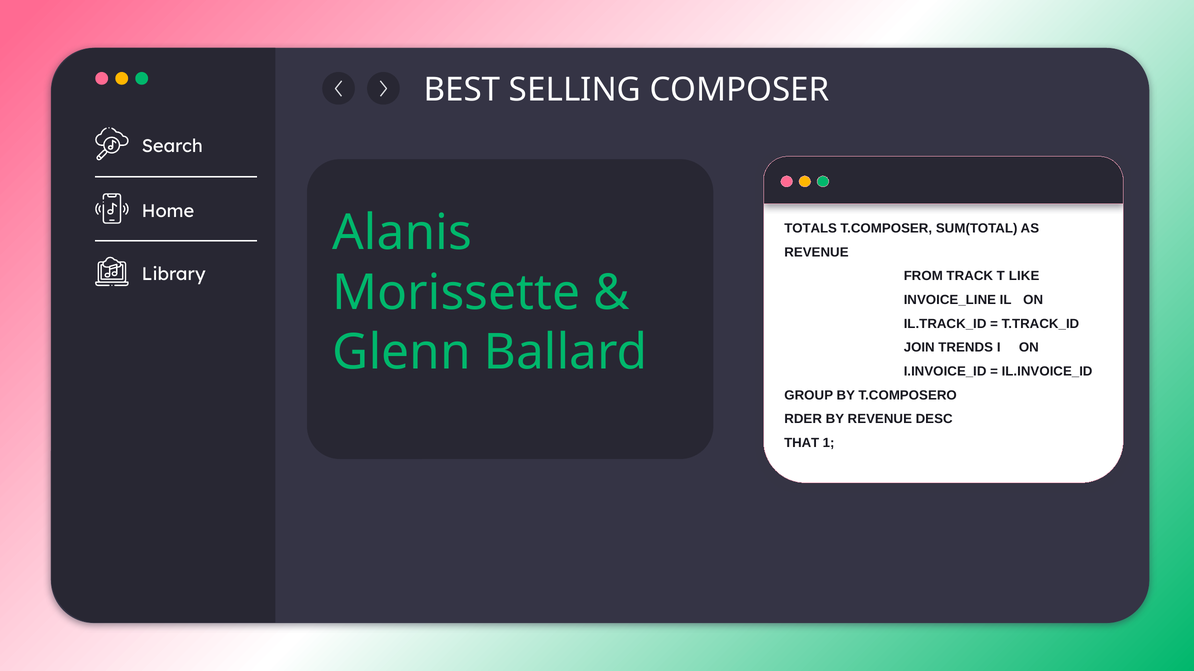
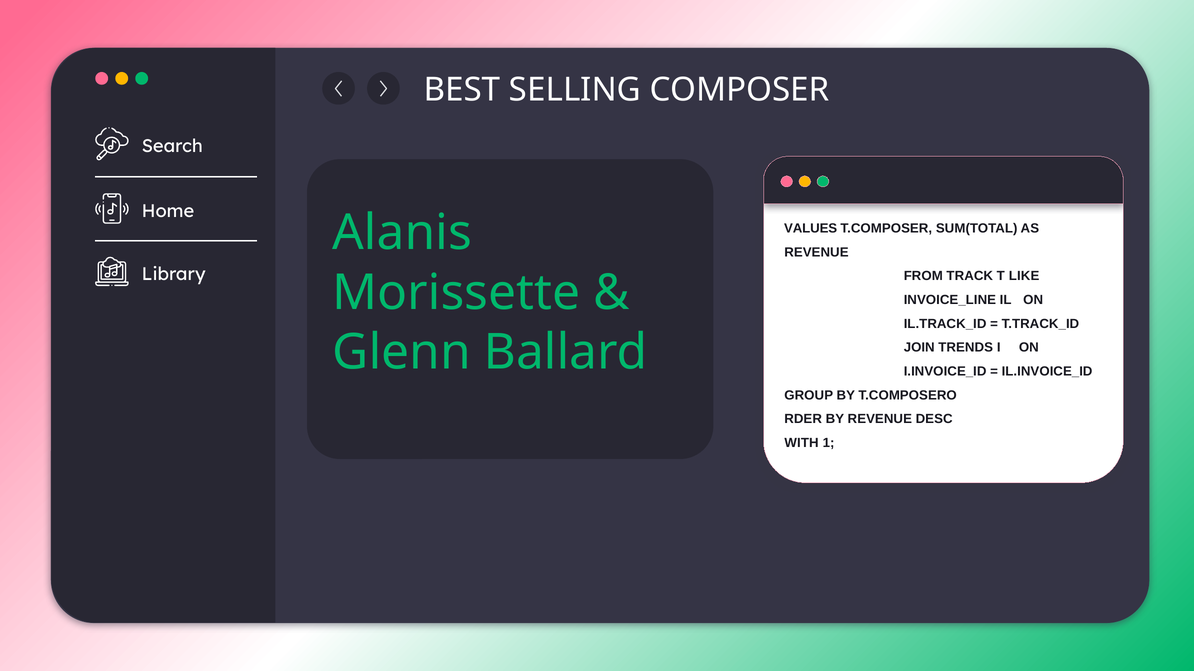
TOTALS: TOTALS -> VALUES
THAT: THAT -> WITH
